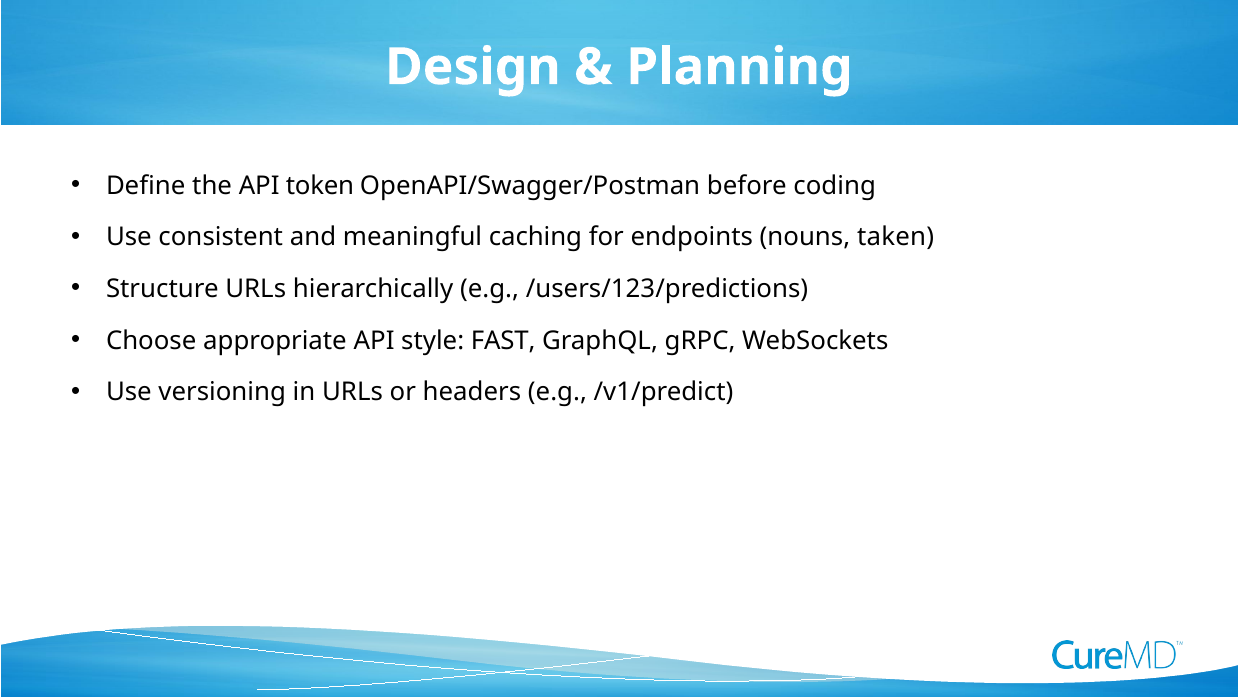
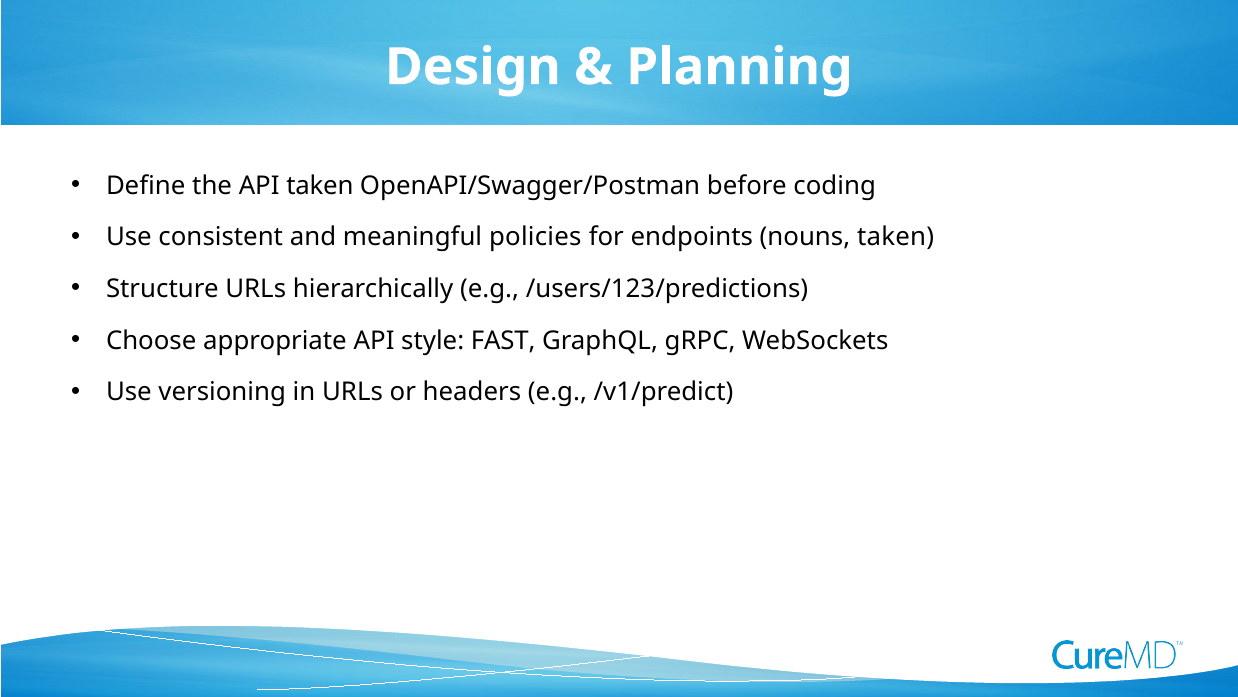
API token: token -> taken
caching: caching -> policies
